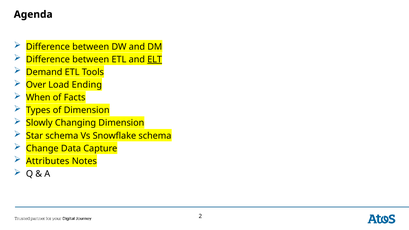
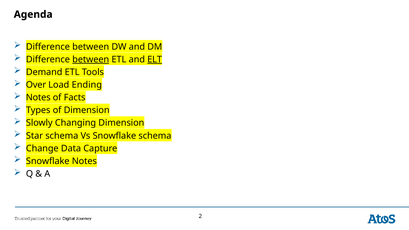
between at (91, 59) underline: none -> present
When at (38, 98): When -> Notes
Attributes at (48, 161): Attributes -> Snowflake
